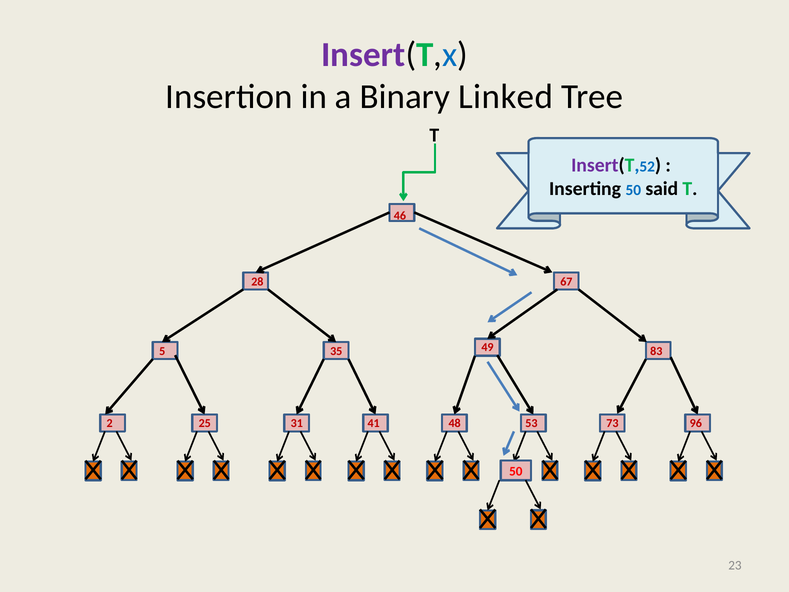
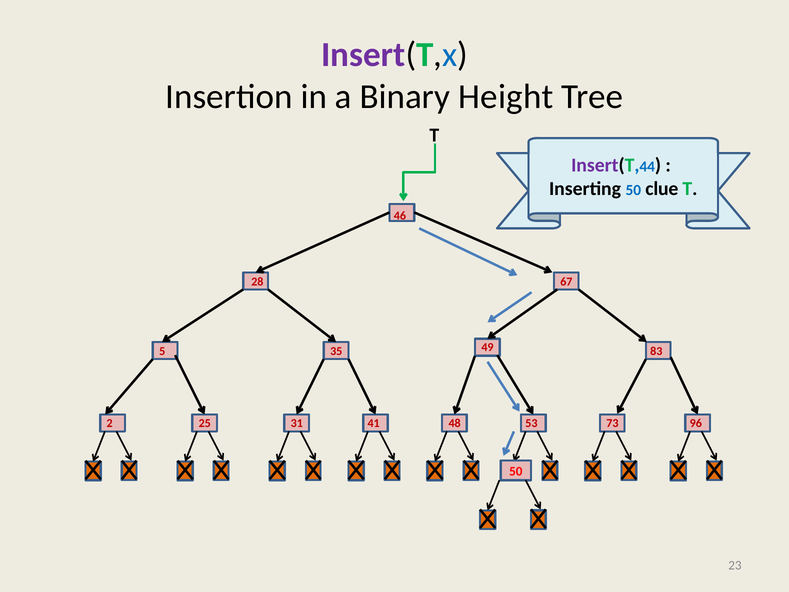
Linked: Linked -> Height
52: 52 -> 44
said: said -> clue
